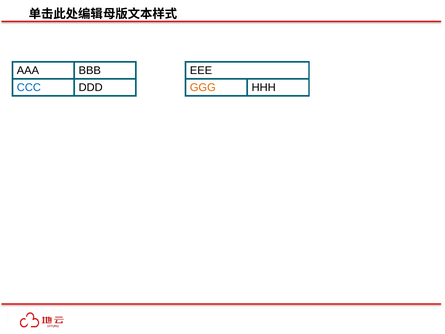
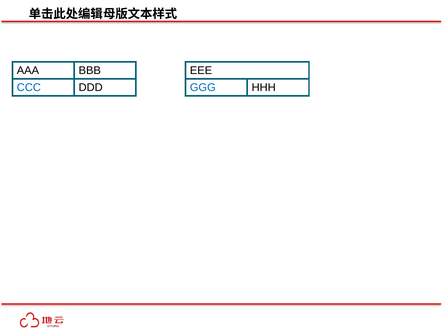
GGG colour: orange -> blue
